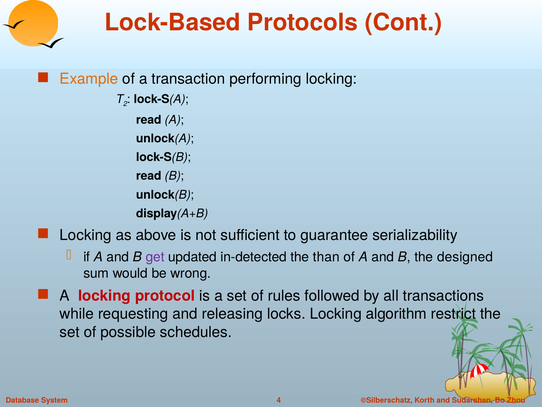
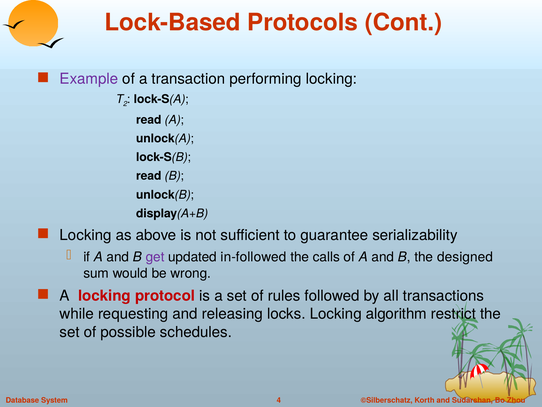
Example colour: orange -> purple
in-detected: in-detected -> in-followed
than: than -> calls
